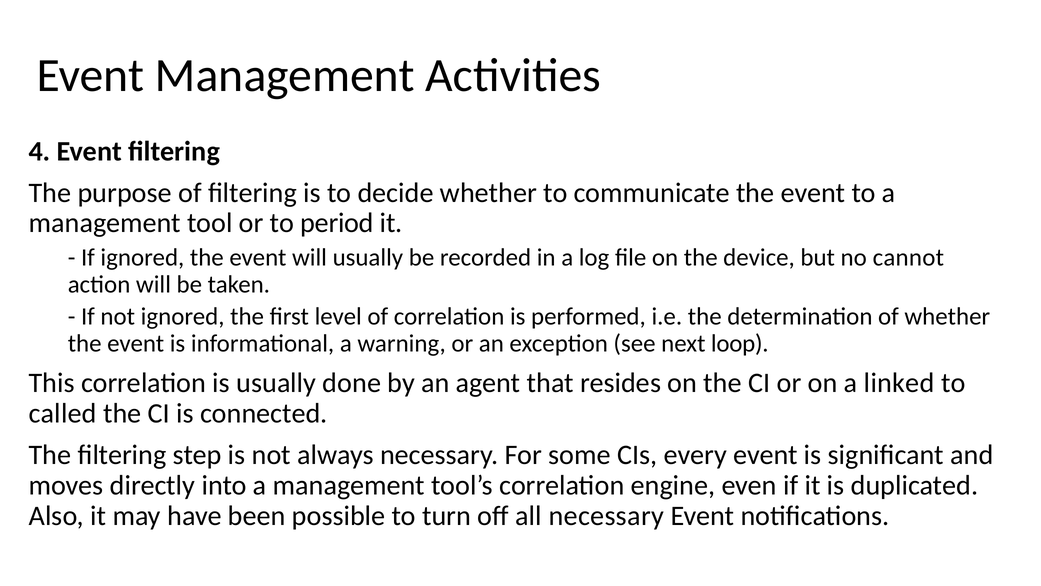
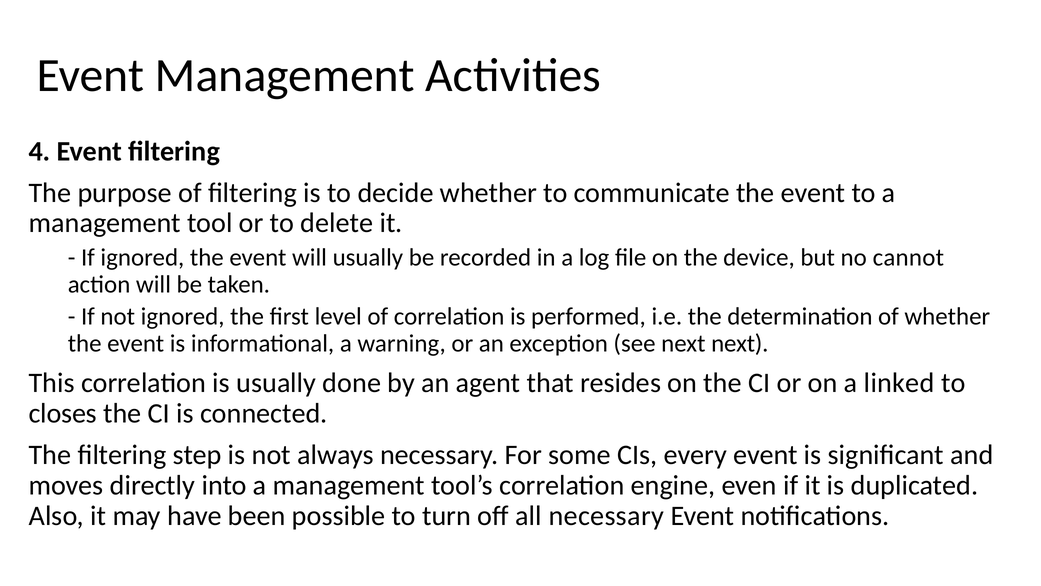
period: period -> delete
next loop: loop -> next
called: called -> closes
